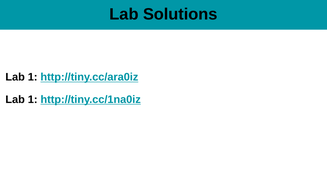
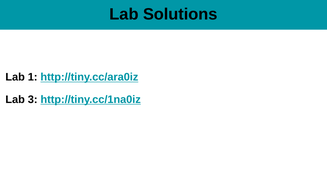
1 at (33, 99): 1 -> 3
